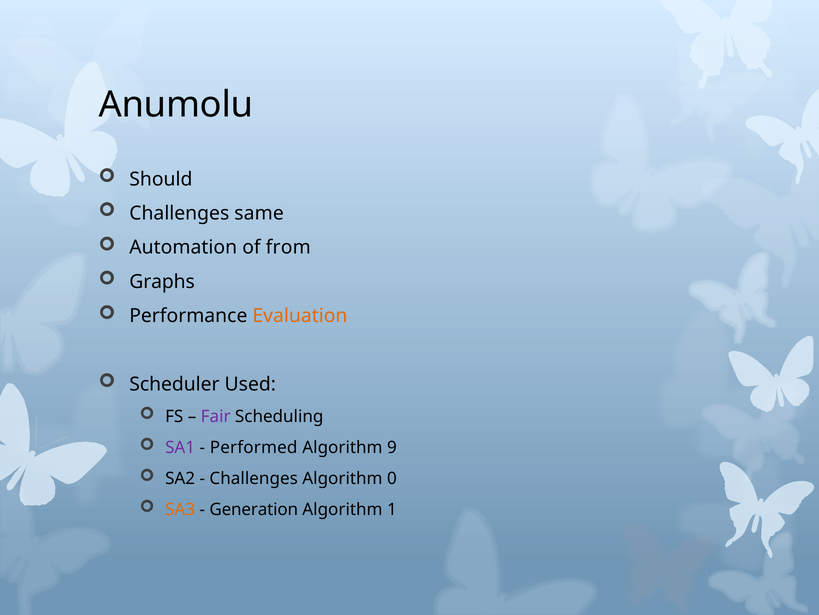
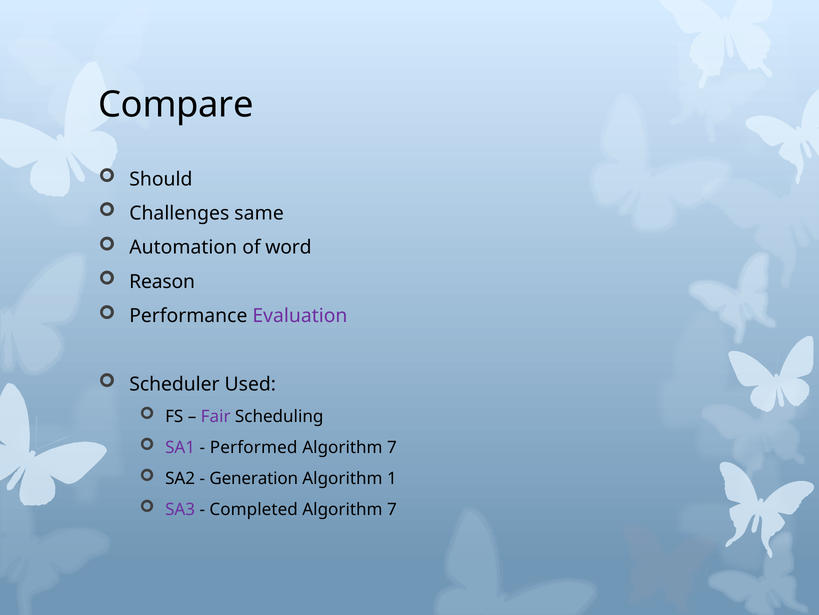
Anumolu: Anumolu -> Compare
from: from -> word
Graphs: Graphs -> Reason
Evaluation colour: orange -> purple
9 at (392, 447): 9 -> 7
Challenges at (254, 478): Challenges -> Generation
0: 0 -> 1
SA3 colour: orange -> purple
Generation: Generation -> Completed
1 at (392, 509): 1 -> 7
